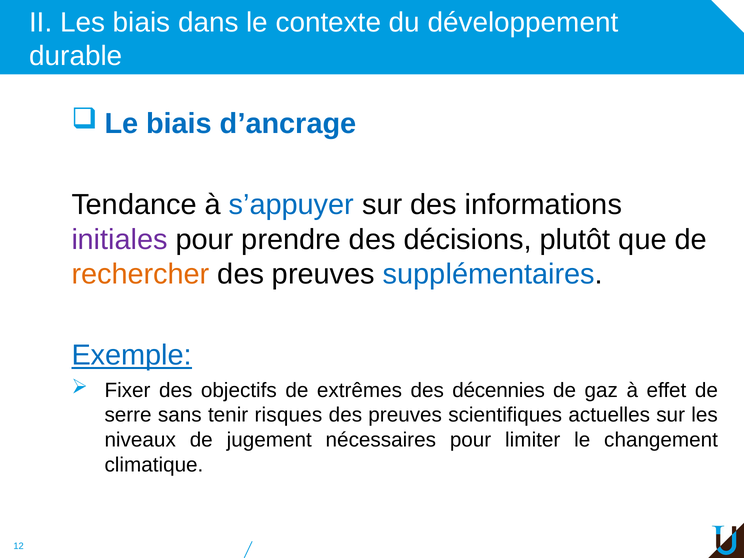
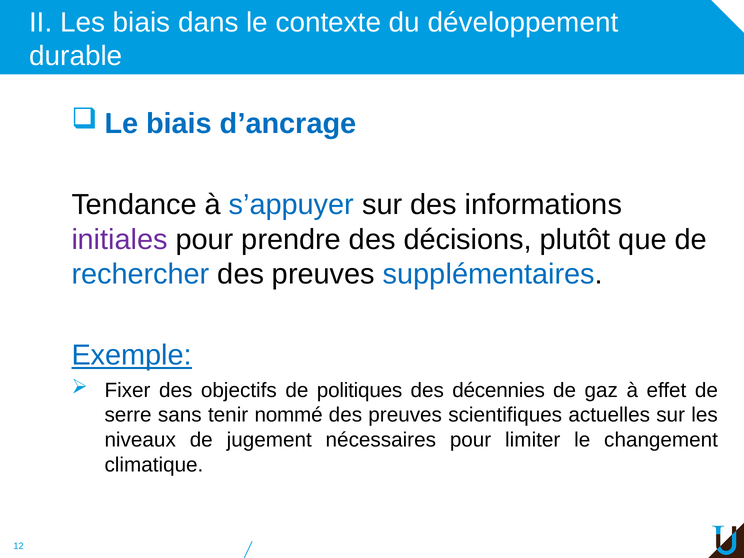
rechercher colour: orange -> blue
extrêmes: extrêmes -> politiques
risques: risques -> nommé
